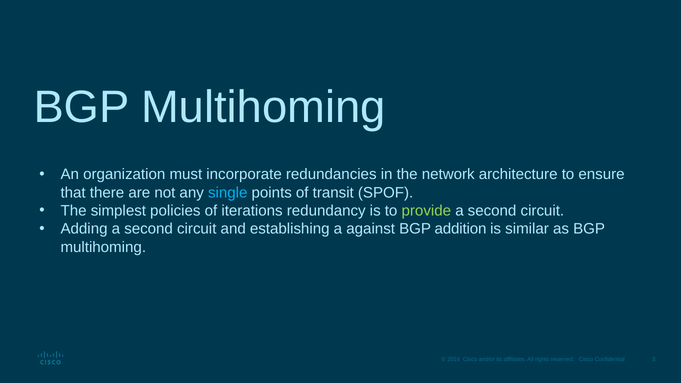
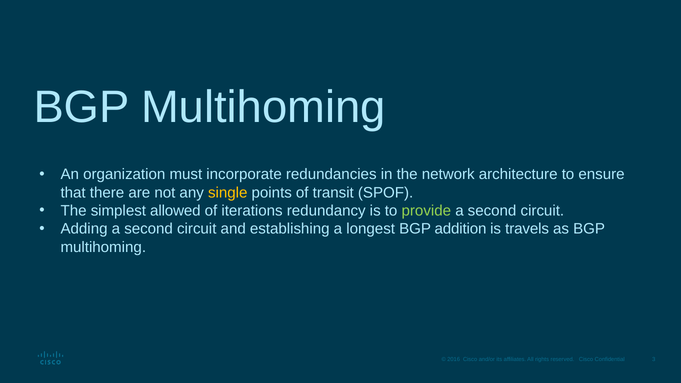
single colour: light blue -> yellow
policies: policies -> allowed
against: against -> longest
similar: similar -> travels
